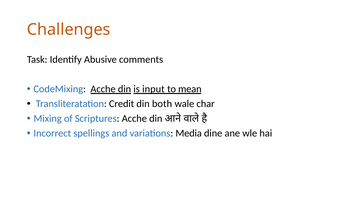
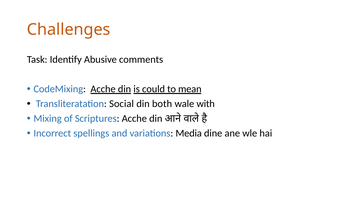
input: input -> could
Credit: Credit -> Social
char: char -> with
